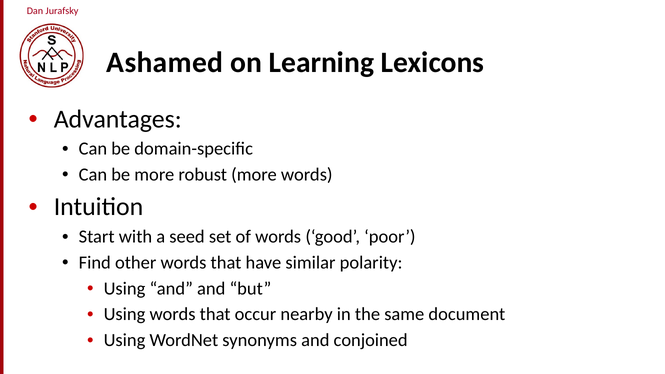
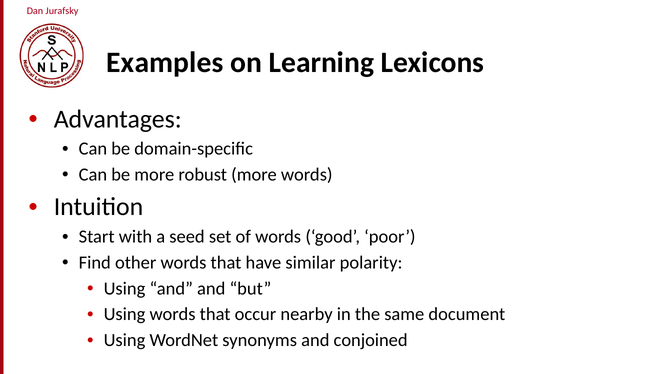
Ashamed: Ashamed -> Examples
